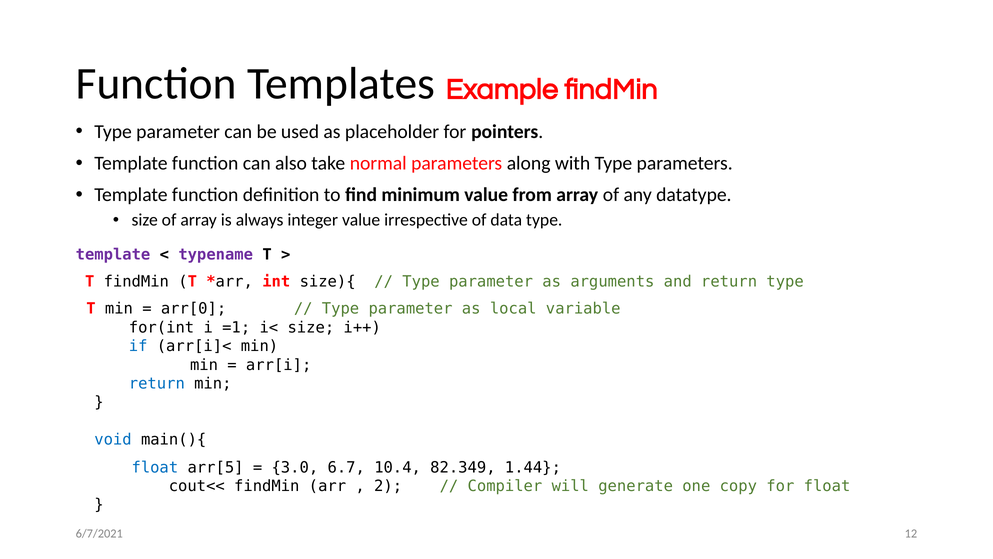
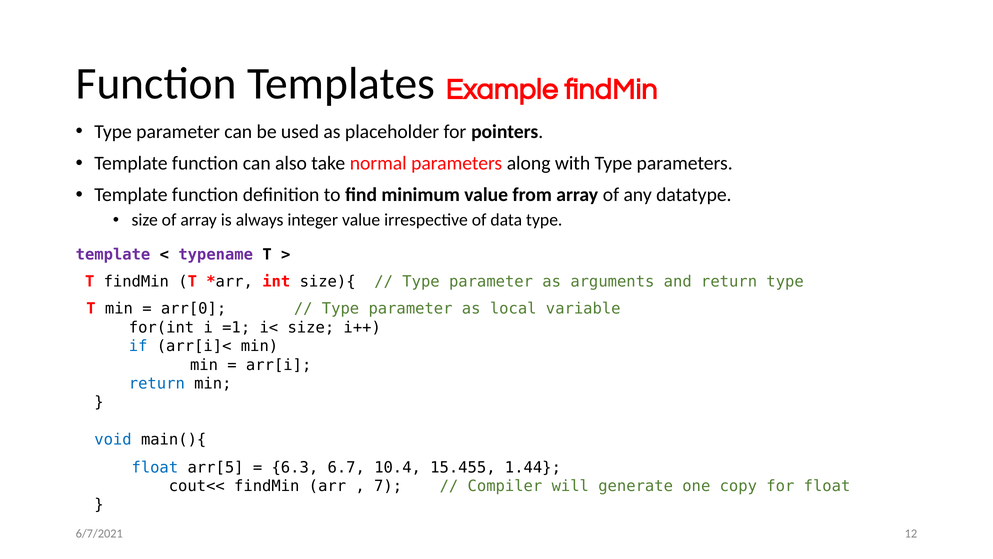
3.0: 3.0 -> 6.3
82.349: 82.349 -> 15.455
2: 2 -> 7
